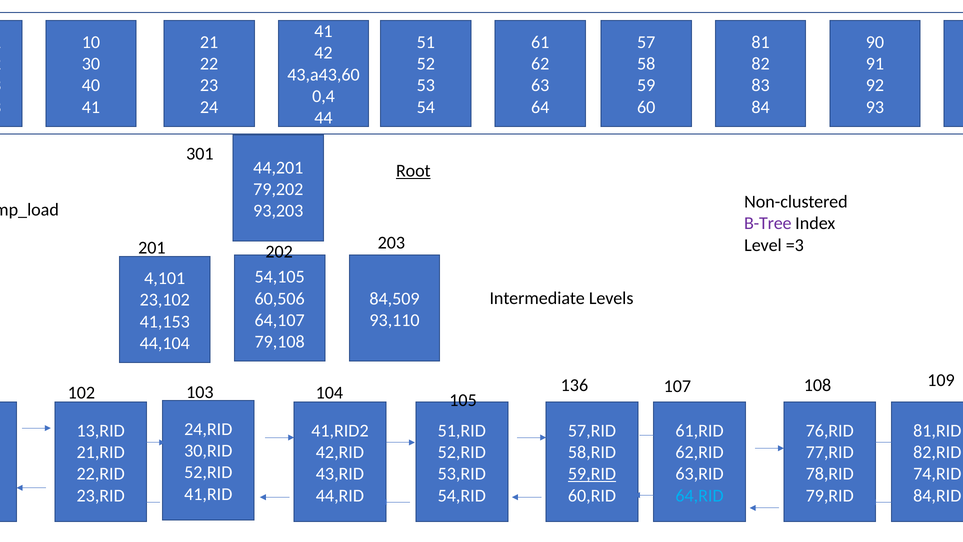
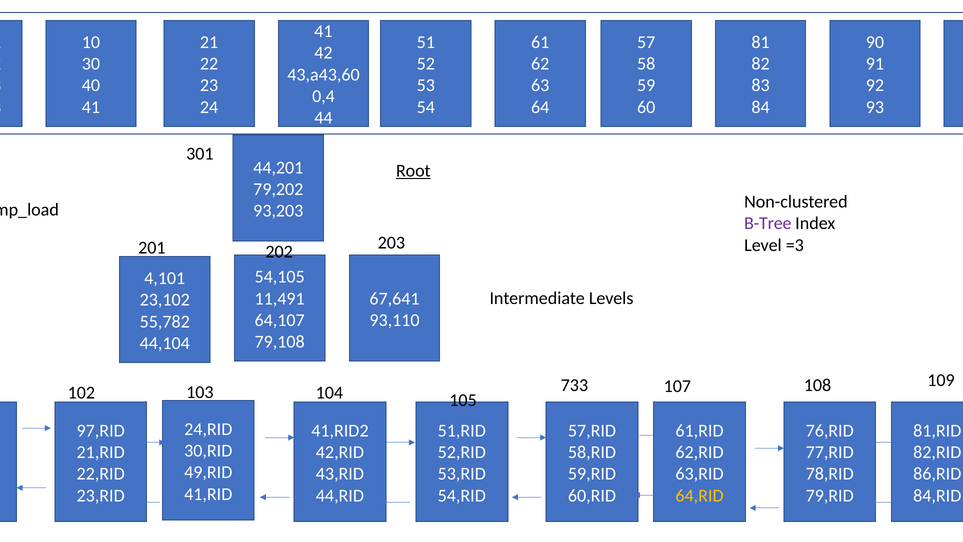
60,506: 60,506 -> 11,491
84,509: 84,509 -> 67,641
41,153: 41,153 -> 55,782
136: 136 -> 733
13,RID: 13,RID -> 97,RID
52,RID at (208, 472): 52,RID -> 49,RID
59,RID underline: present -> none
74,RID: 74,RID -> 86,RID
64,RID colour: light blue -> yellow
